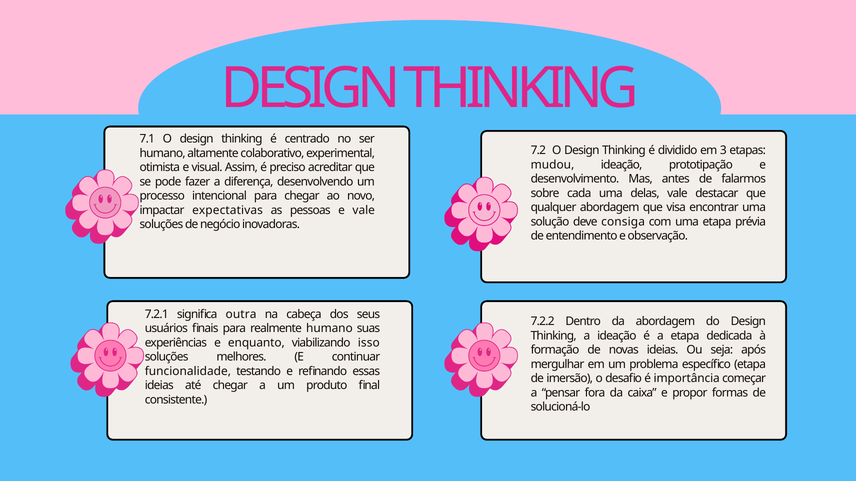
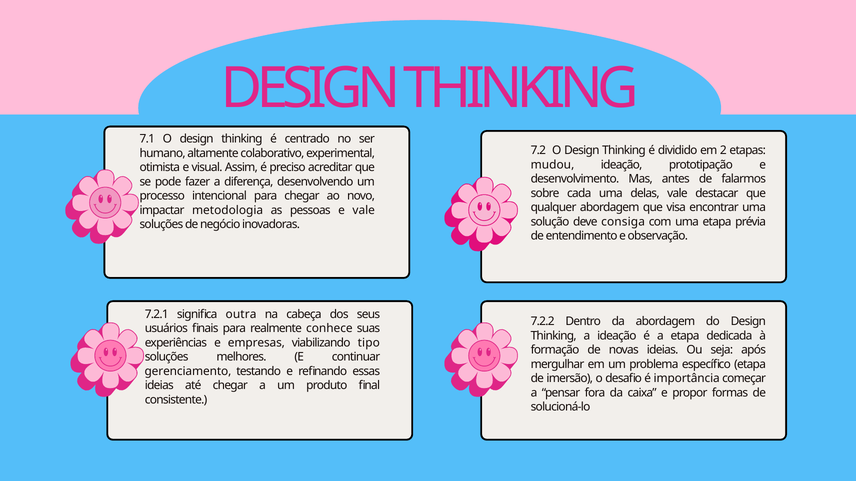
3: 3 -> 2
expectativas: expectativas -> metodologia
realmente humano: humano -> conhece
enquanto: enquanto -> empresas
isso: isso -> tipo
funcionalidade: funcionalidade -> gerenciamento
